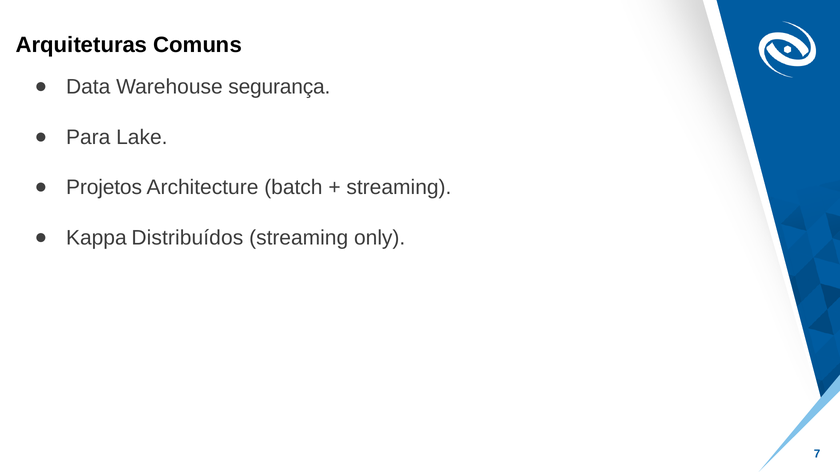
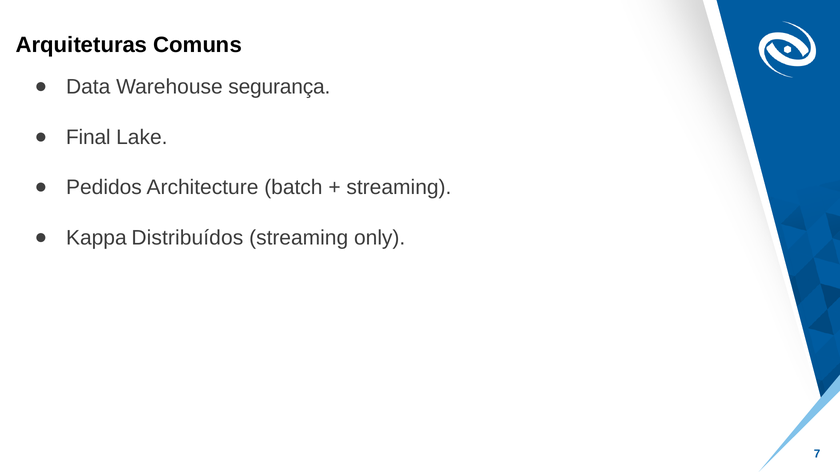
Para: Para -> Final
Projetos: Projetos -> Pedidos
